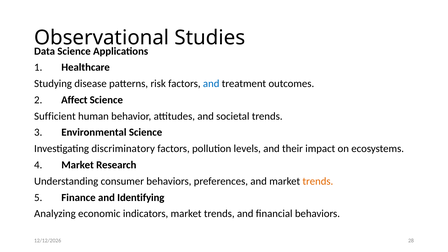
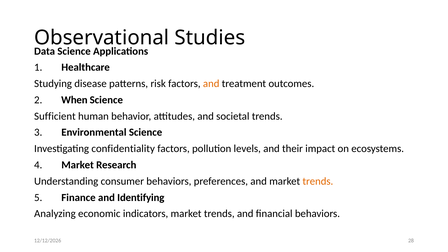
and at (211, 84) colour: blue -> orange
Affect: Affect -> When
discriminatory: discriminatory -> confidentiality
